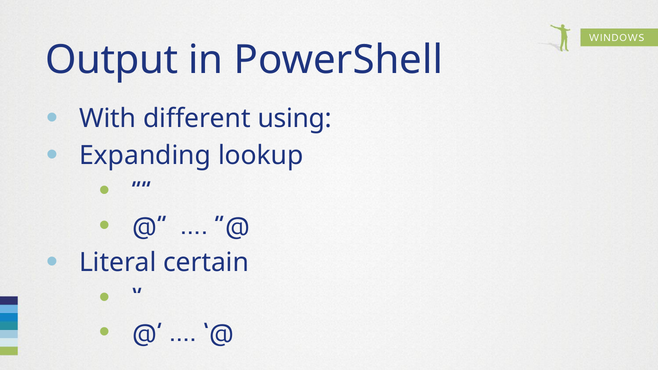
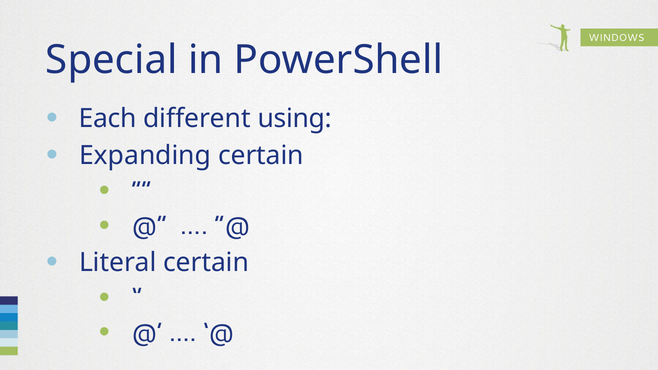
Output: Output -> Special
With: With -> Each
Expanding lookup: lookup -> certain
